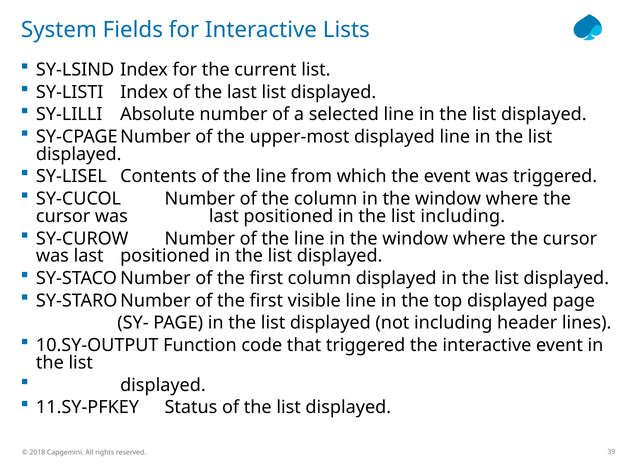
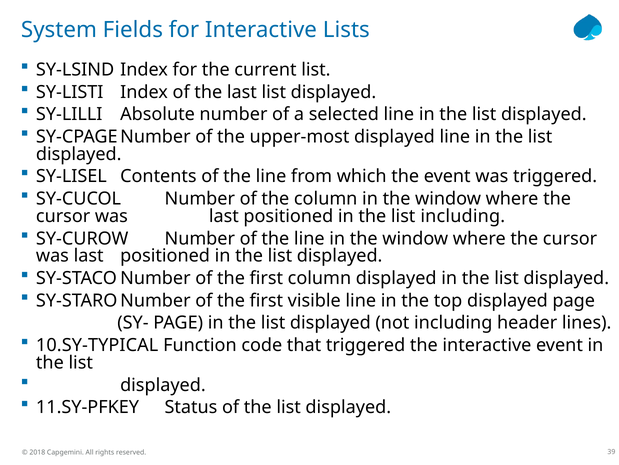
10.SY-OUTPUT: 10.SY-OUTPUT -> 10.SY-TYPICAL
